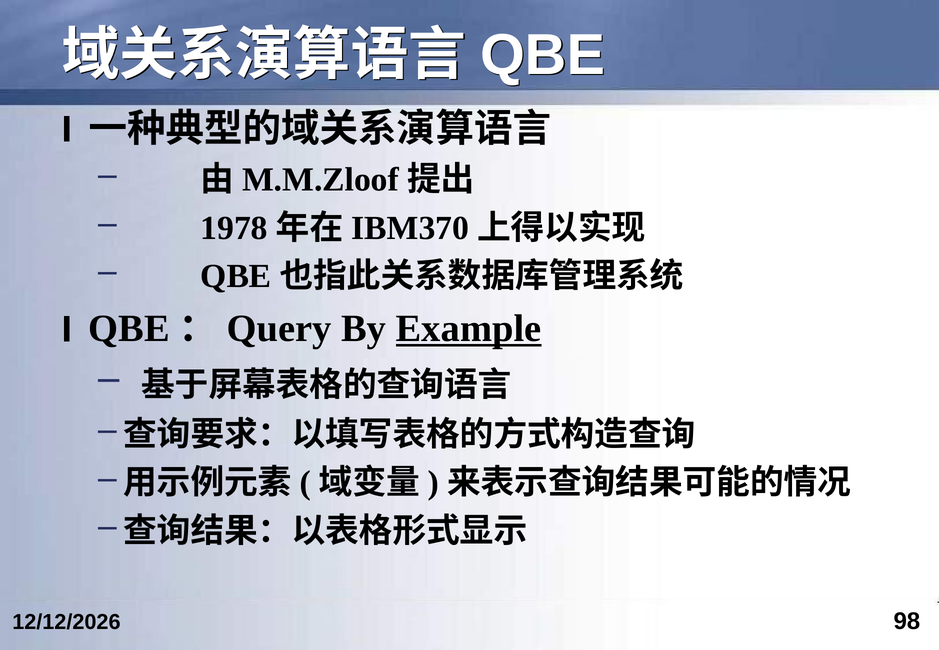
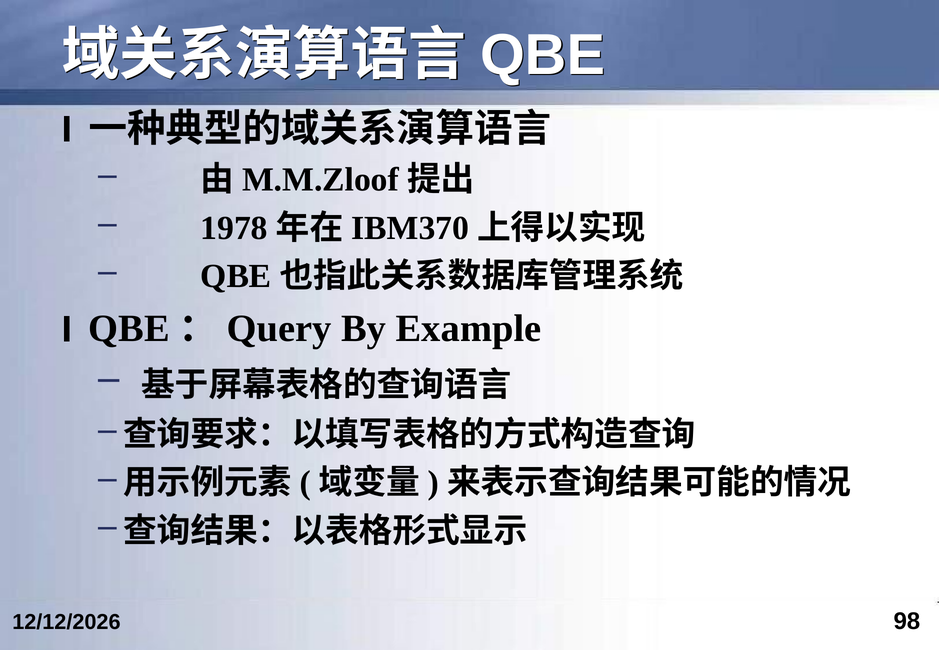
Example underline: present -> none
